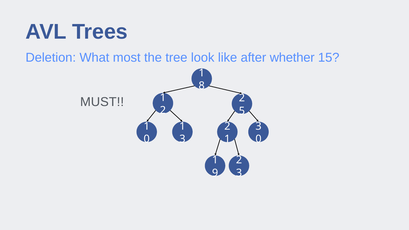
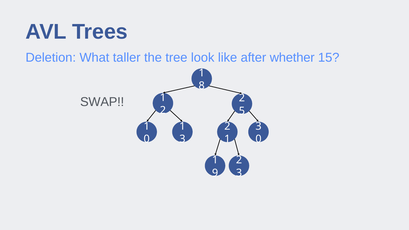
most: most -> taller
MUST: MUST -> SWAP
